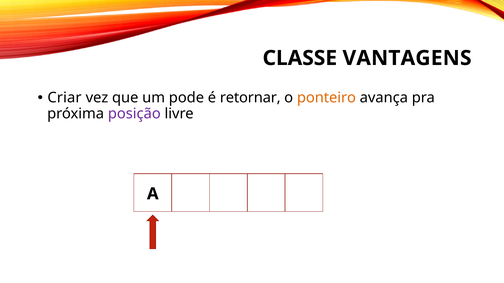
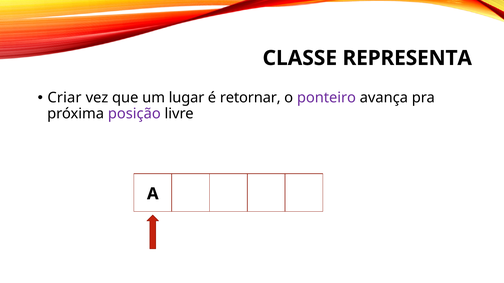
VANTAGENS: VANTAGENS -> REPRESENTA
pode: pode -> lugar
ponteiro colour: orange -> purple
